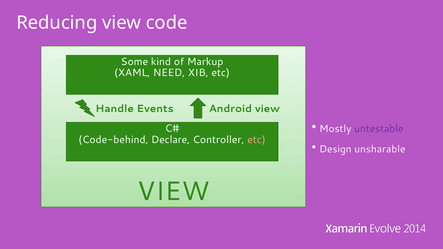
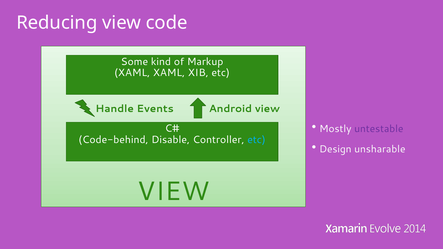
XAML NEED: NEED -> XAML
Declare: Declare -> Disable
etc at (256, 140) colour: pink -> light blue
